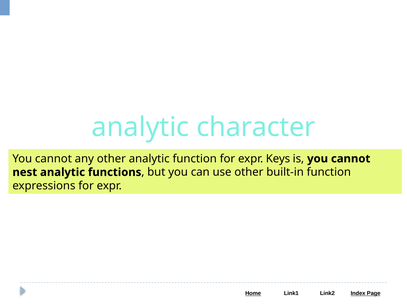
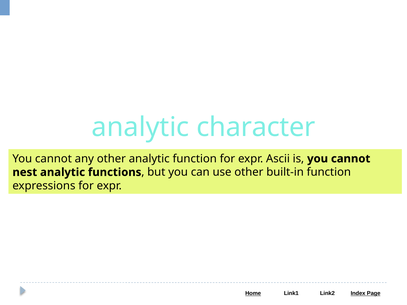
Keys: Keys -> Ascii
